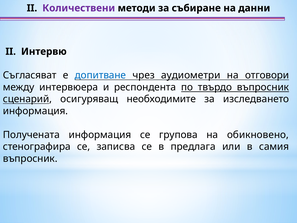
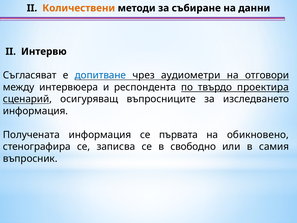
Количествени colour: purple -> orange
твърдо въпросник: въпросник -> проектира
необходимите: необходимите -> въпросниците
групова: групова -> първата
предлага: предлага -> свободно
